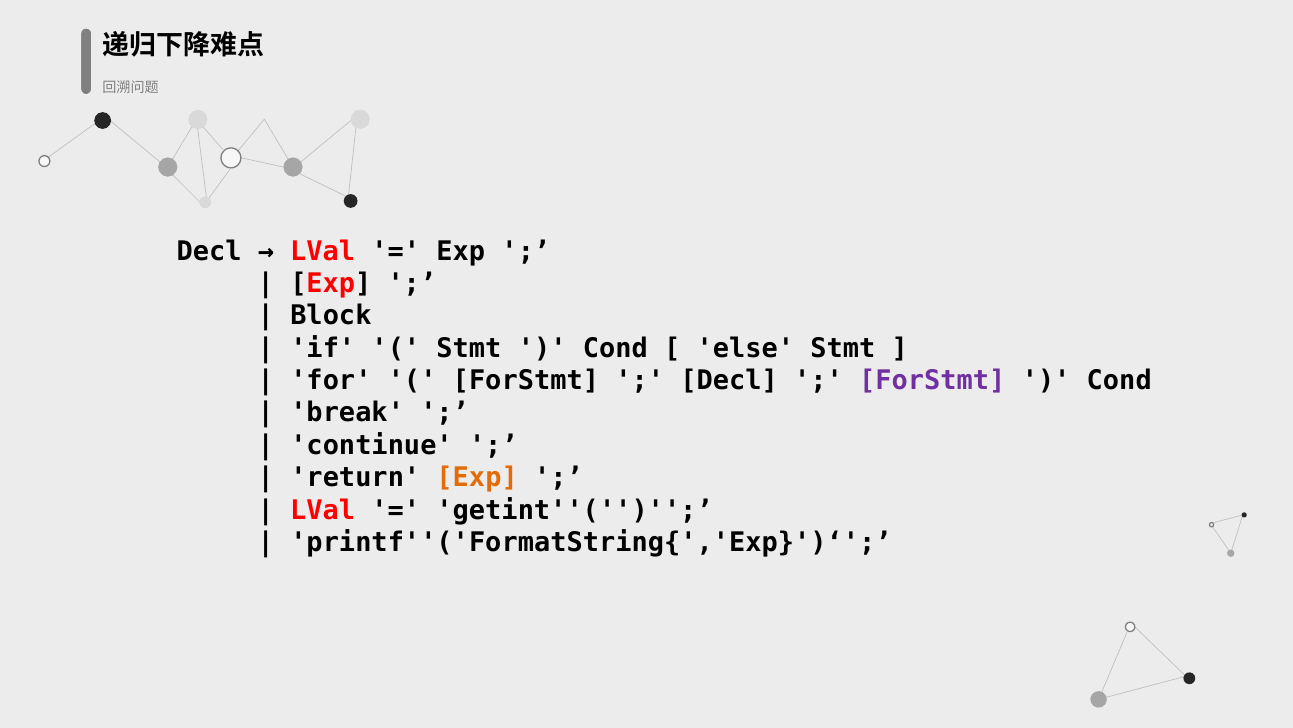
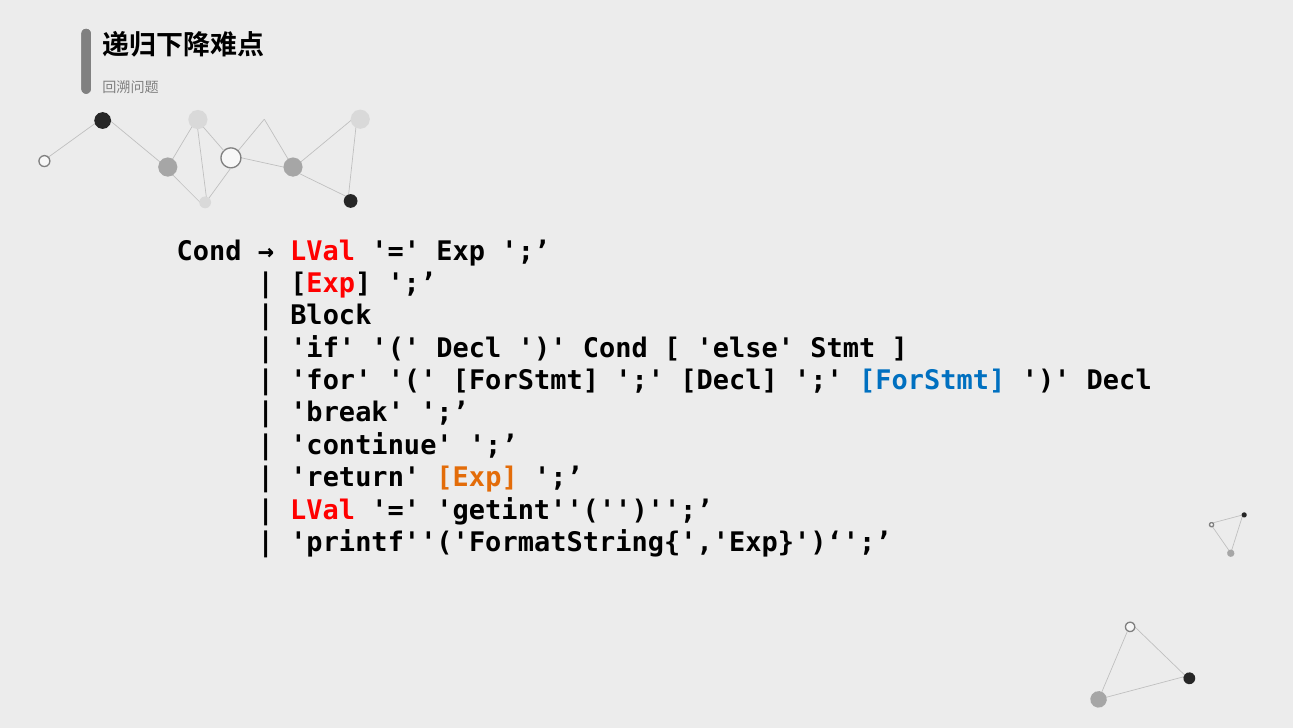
Decl at (209, 251): Decl -> Cond
Stmt at (469, 348): Stmt -> Decl
ForStmt at (932, 380) colour: purple -> blue
Cond at (1119, 380): Cond -> Decl
